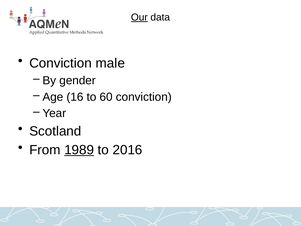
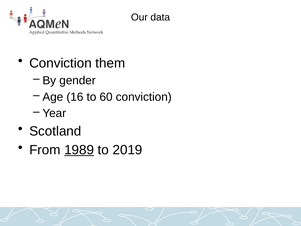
Our underline: present -> none
male: male -> them
2016: 2016 -> 2019
